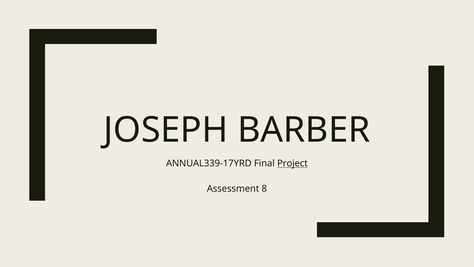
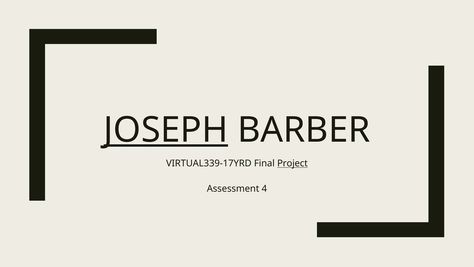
JOSEPH underline: none -> present
ANNUAL339-17YRD: ANNUAL339-17YRD -> VIRTUAL339-17YRD
8: 8 -> 4
